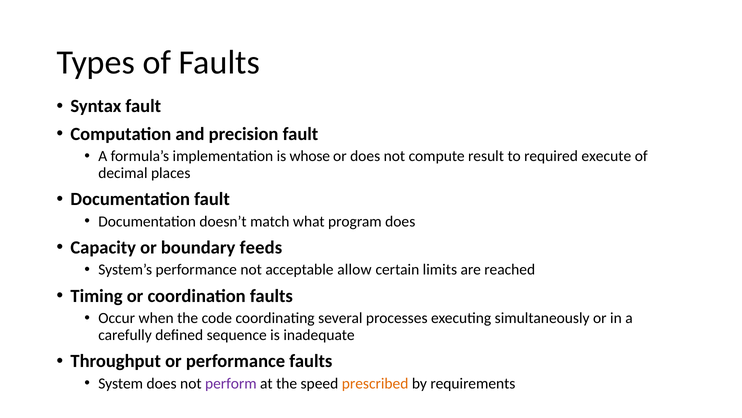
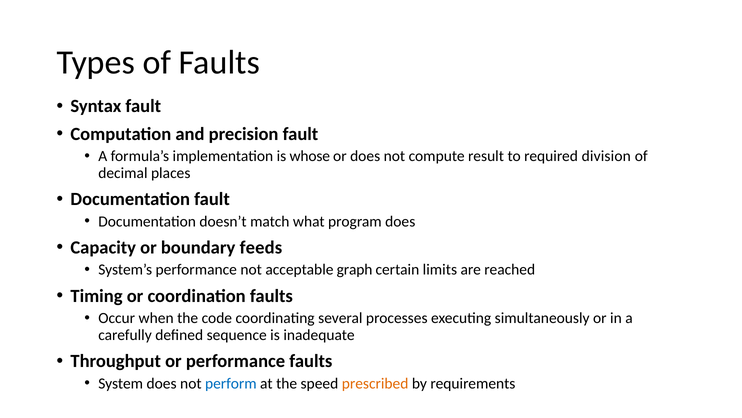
execute: execute -> division
allow: allow -> graph
perform colour: purple -> blue
